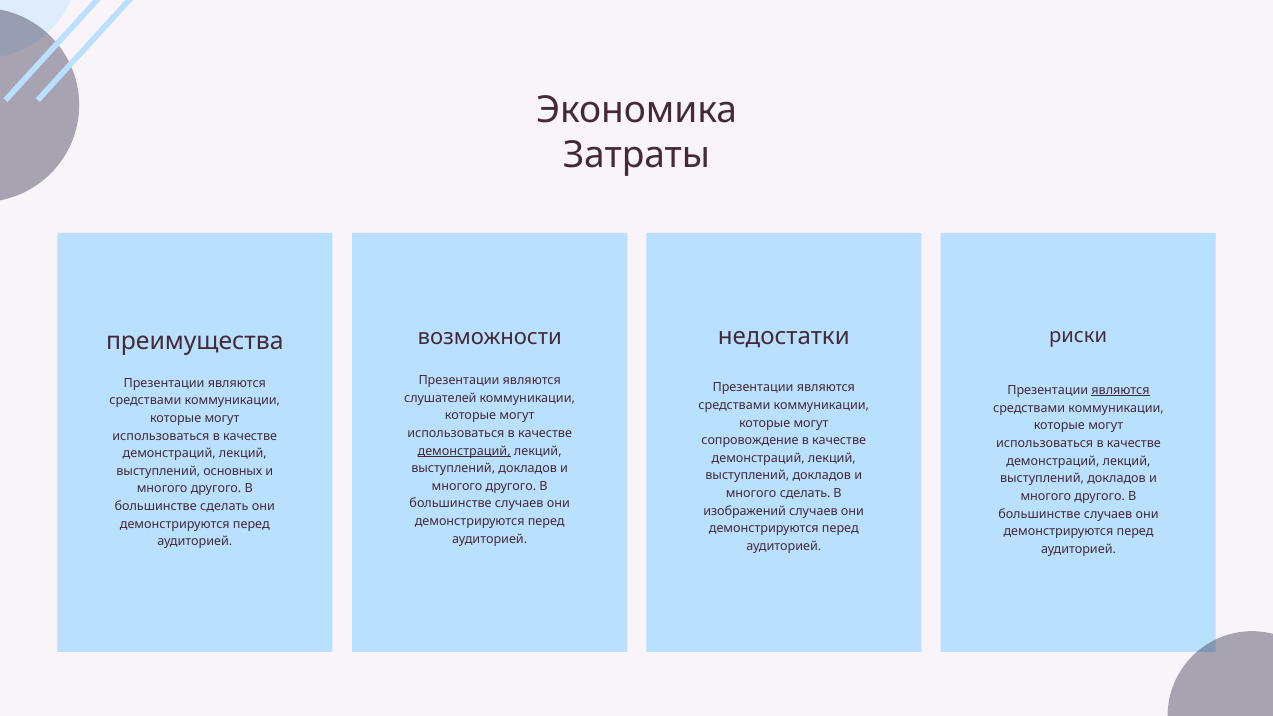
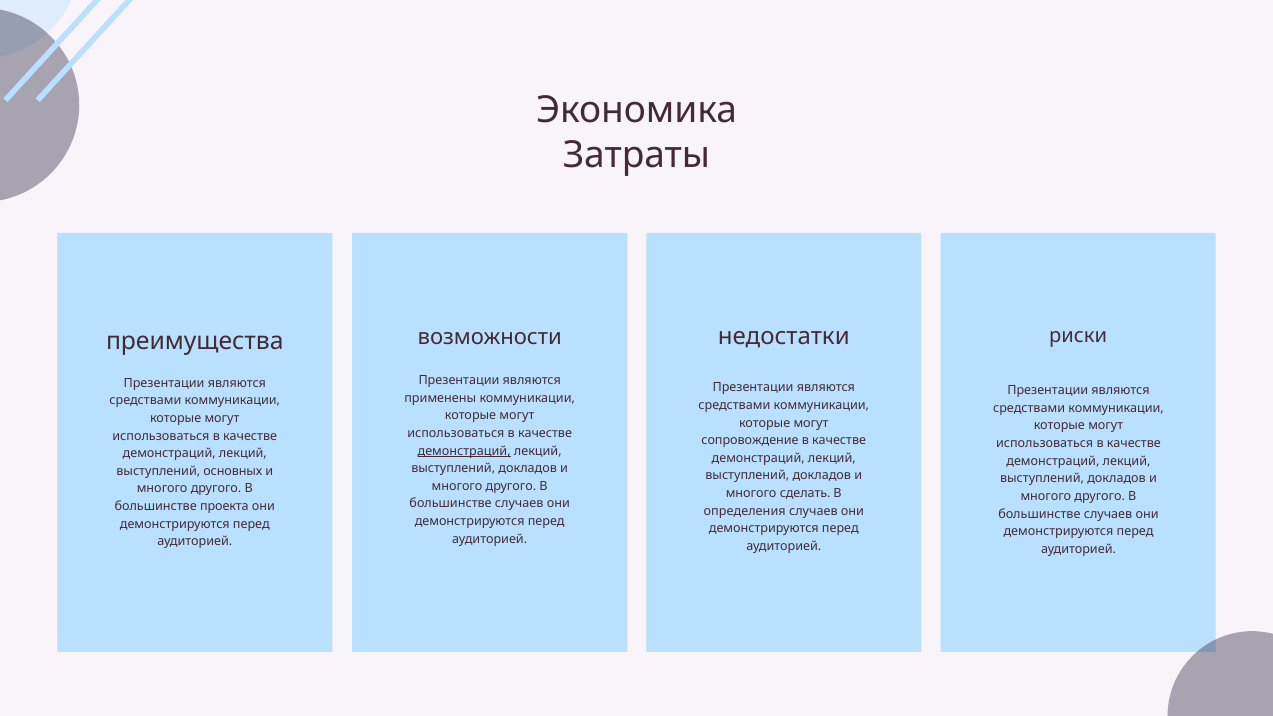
являются at (1121, 390) underline: present -> none
слушателей: слушателей -> применены
большинстве сделать: сделать -> проекта
изображений: изображений -> определения
